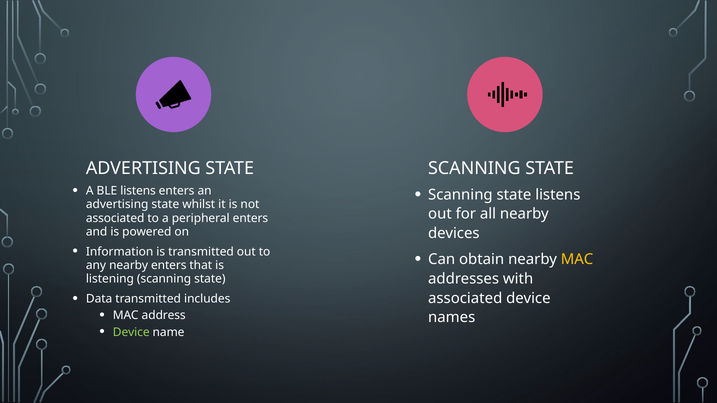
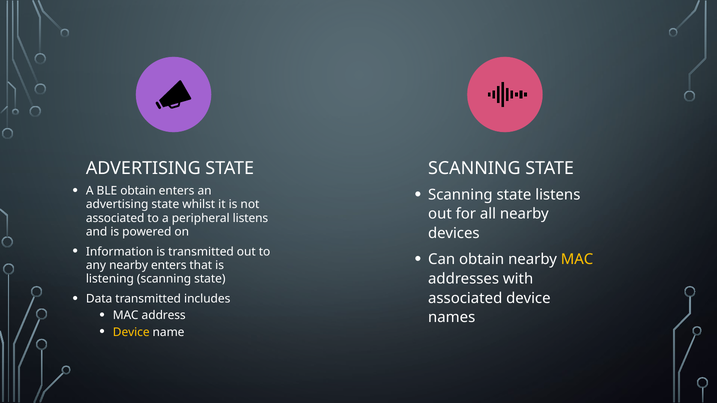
BLE listens: listens -> obtain
peripheral enters: enters -> listens
Device at (131, 332) colour: light green -> yellow
